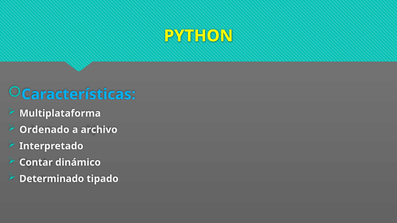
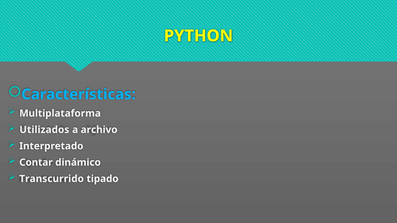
Ordenado: Ordenado -> Utilizados
Determinado: Determinado -> Transcurrido
